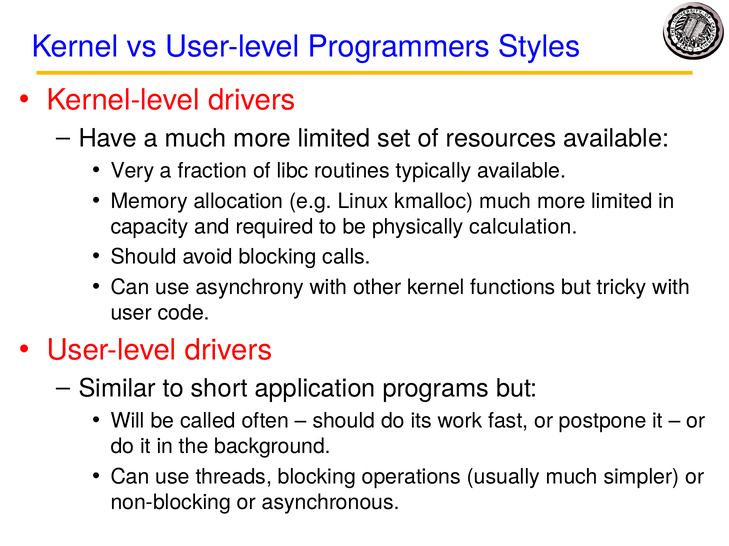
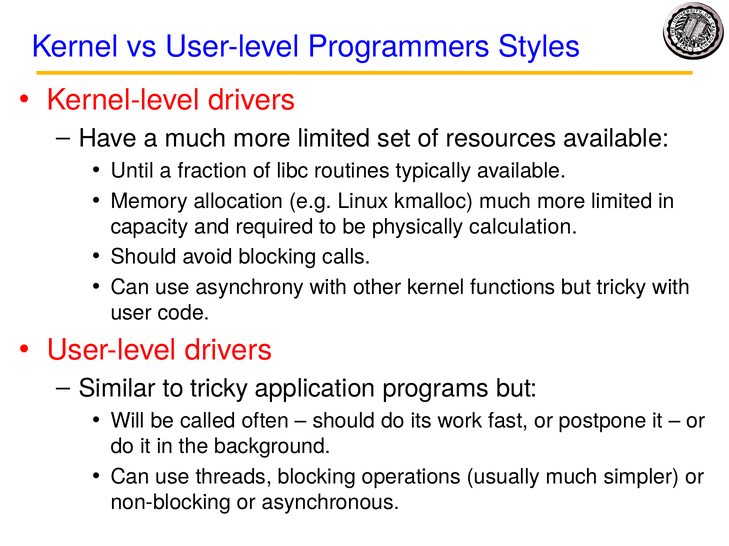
Very: Very -> Until
to short: short -> tricky
